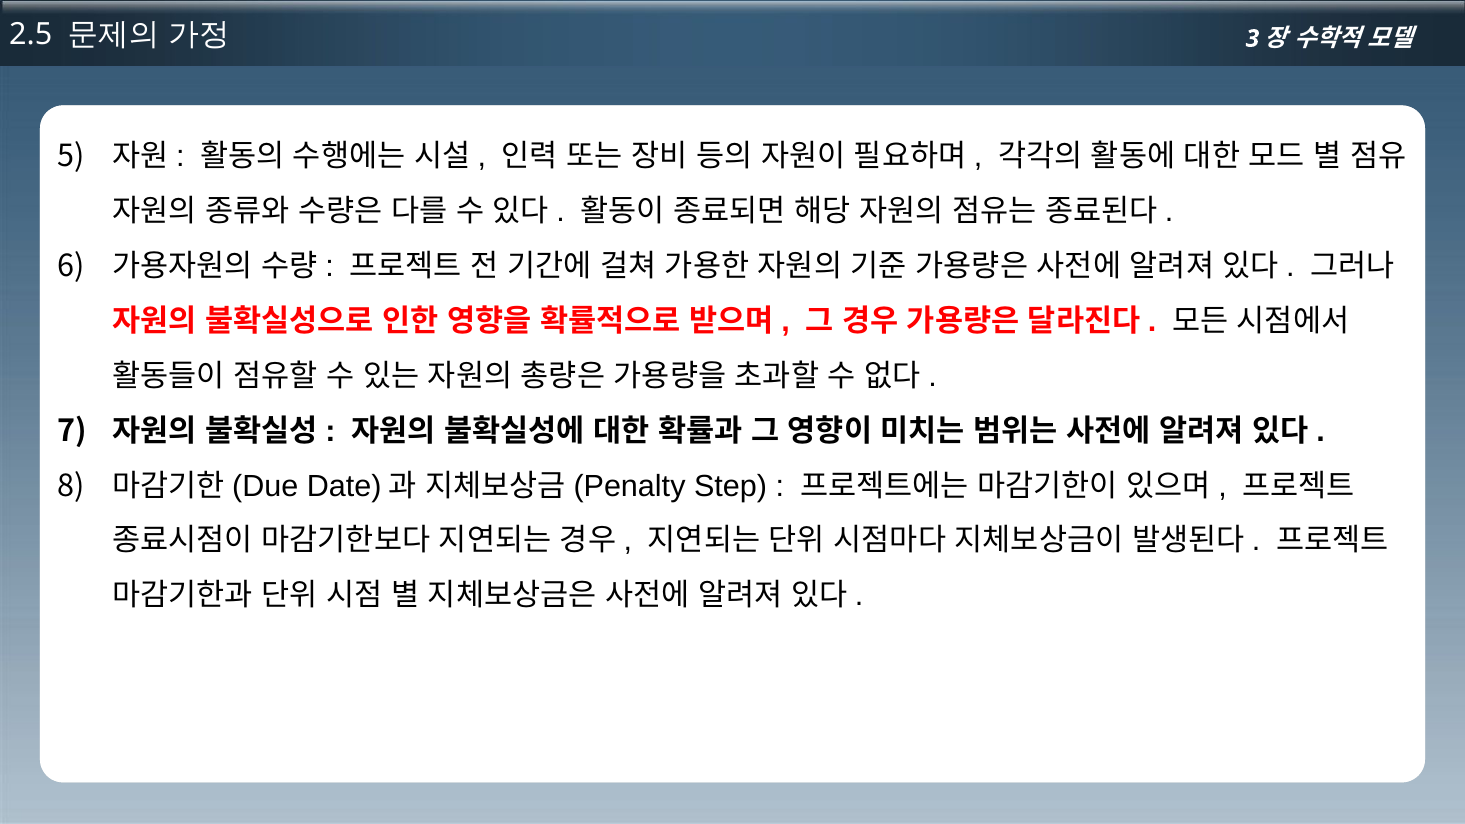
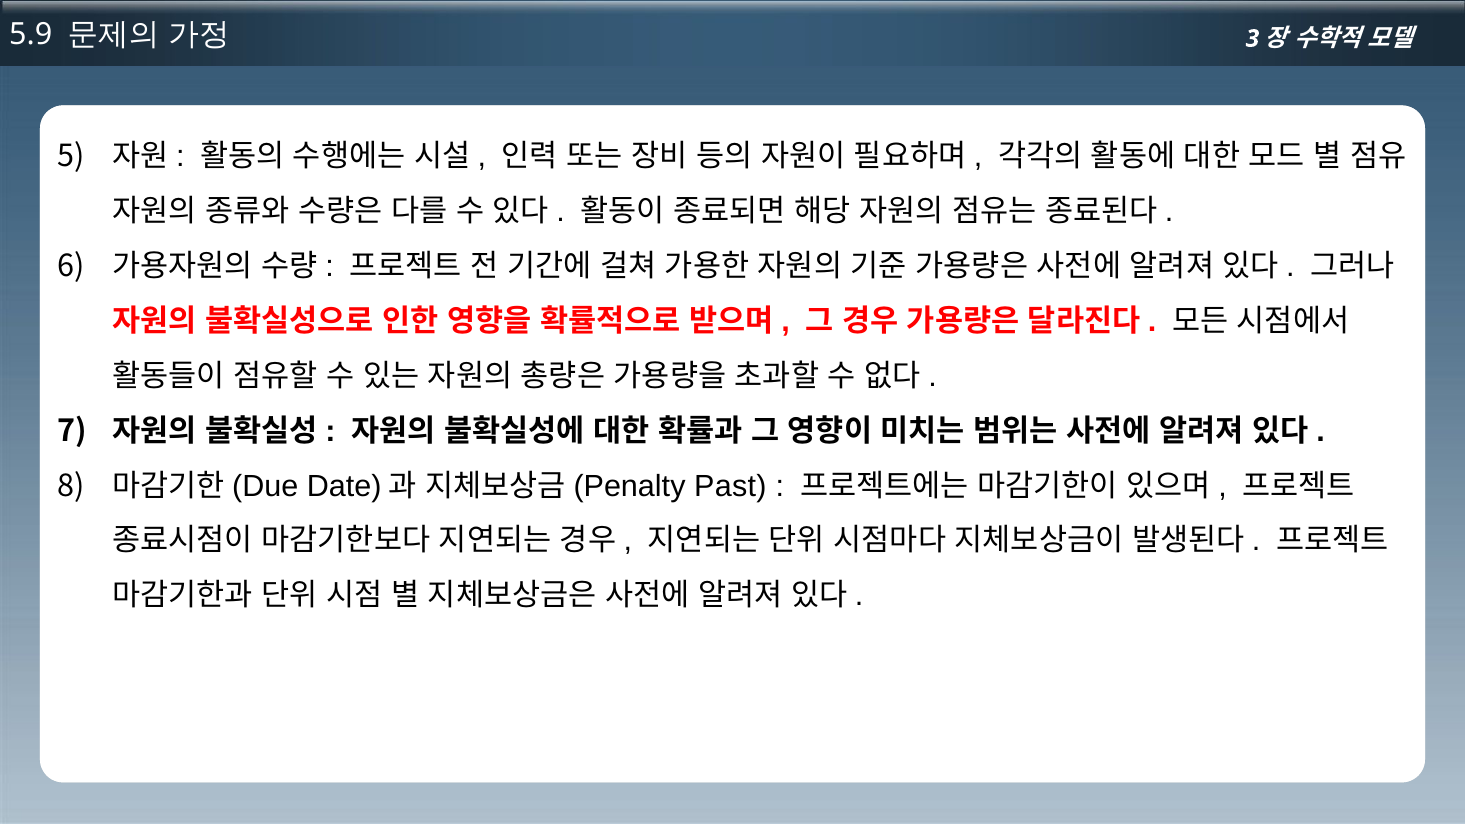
2.5: 2.5 -> 5.9
Step: Step -> Past
